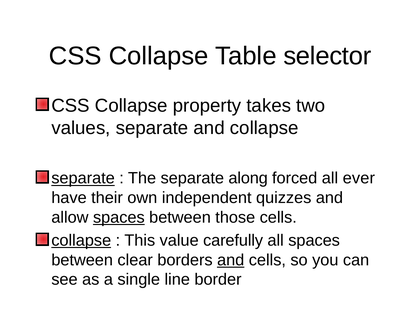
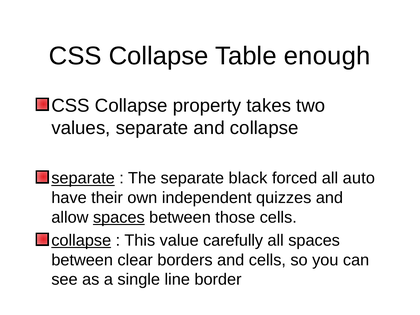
selector: selector -> enough
along: along -> black
ever: ever -> auto
and at (231, 260) underline: present -> none
